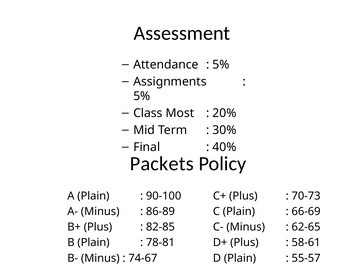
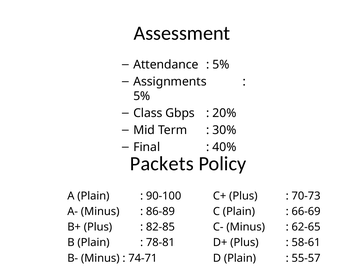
Most: Most -> Gbps
74-67: 74-67 -> 74-71
